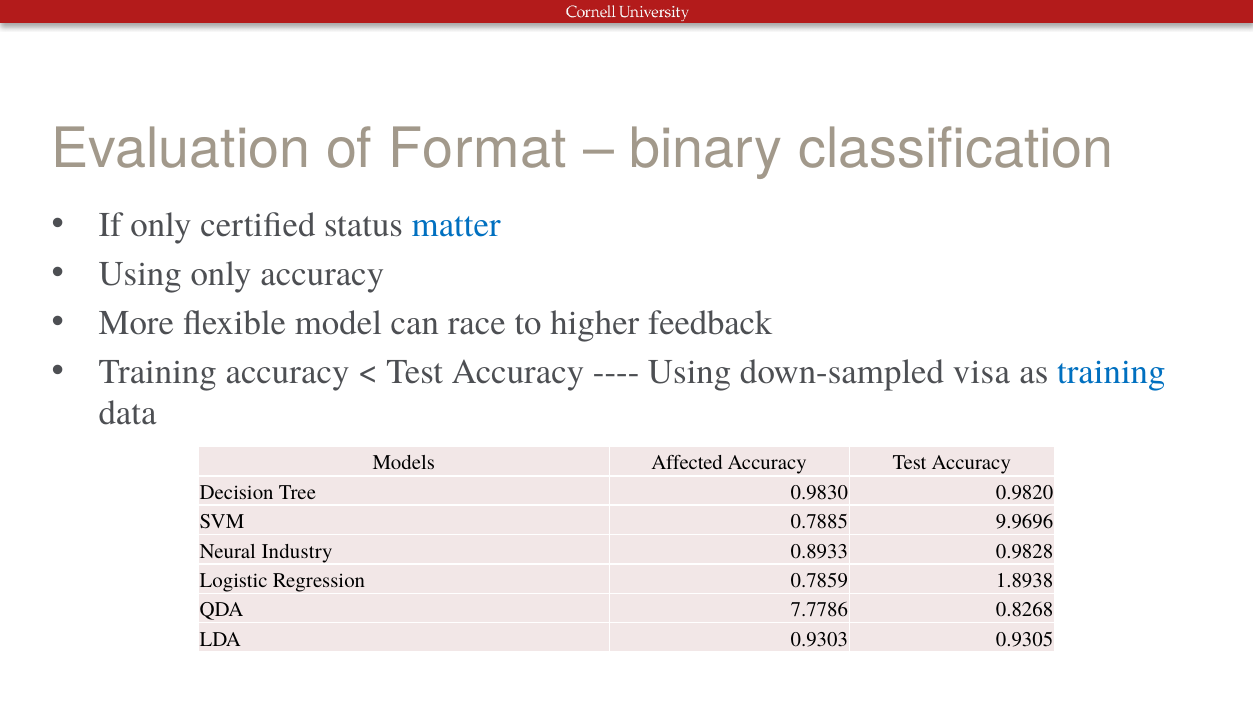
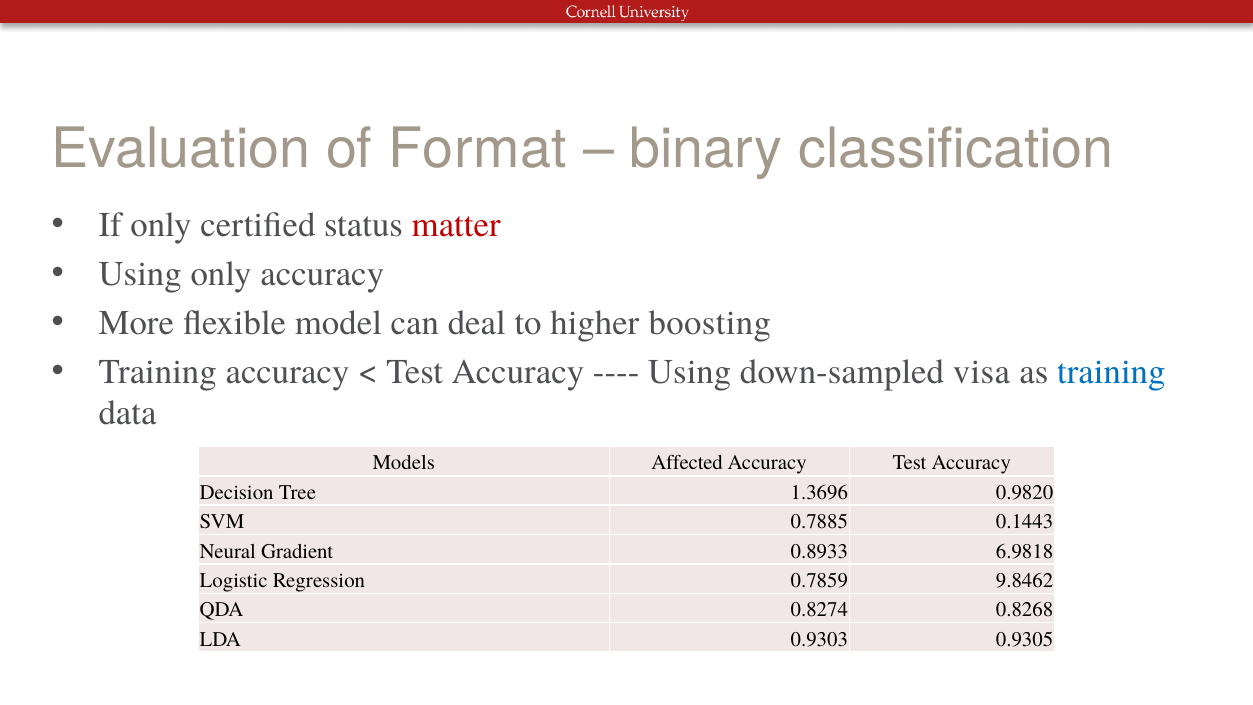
matter colour: blue -> red
race: race -> deal
feedback: feedback -> boosting
0.9830: 0.9830 -> 1.3696
9.9696: 9.9696 -> 0.1443
Industry: Industry -> Gradient
0.9828: 0.9828 -> 6.9818
1.8938: 1.8938 -> 9.8462
7.7786: 7.7786 -> 0.8274
